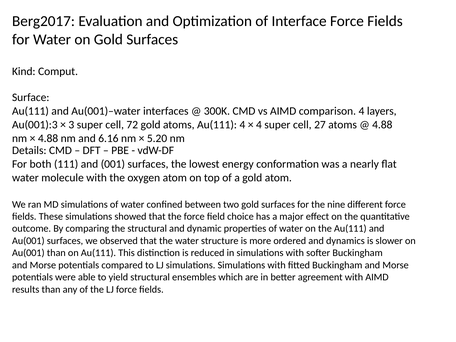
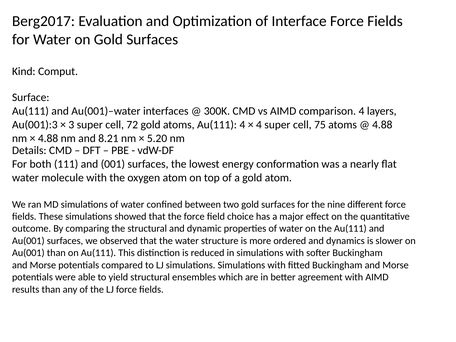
27: 27 -> 75
6.16: 6.16 -> 8.21
